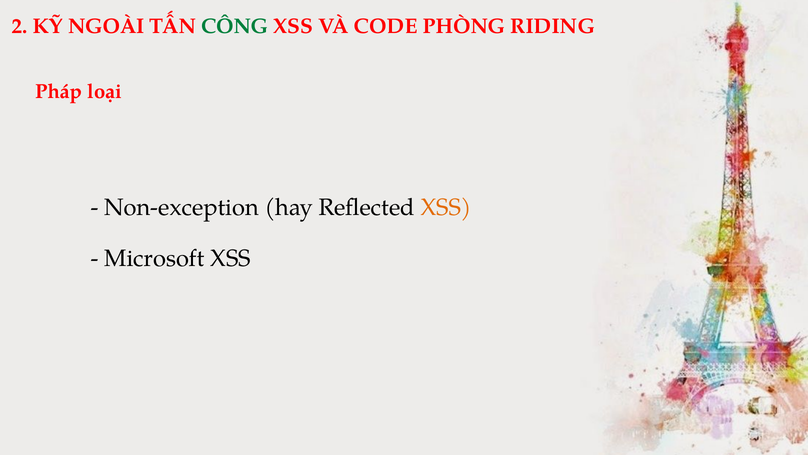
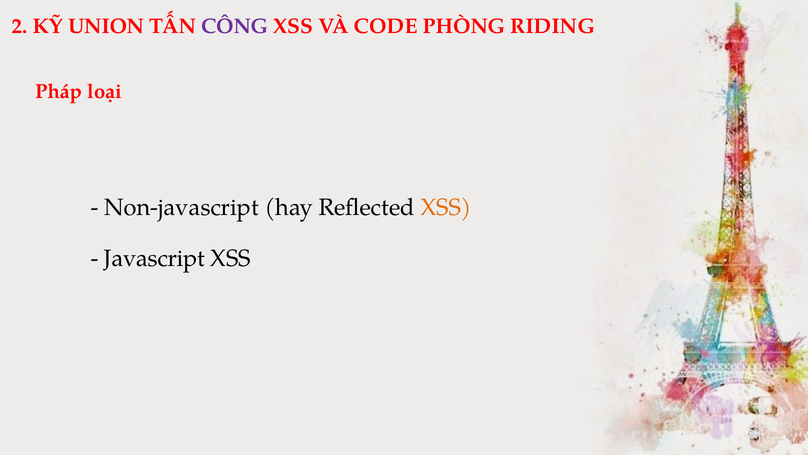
NGOÀI: NGOÀI -> UNION
CÔNG colour: green -> purple
Non-exception: Non-exception -> Non-javascript
Microsoft: Microsoft -> Javascript
